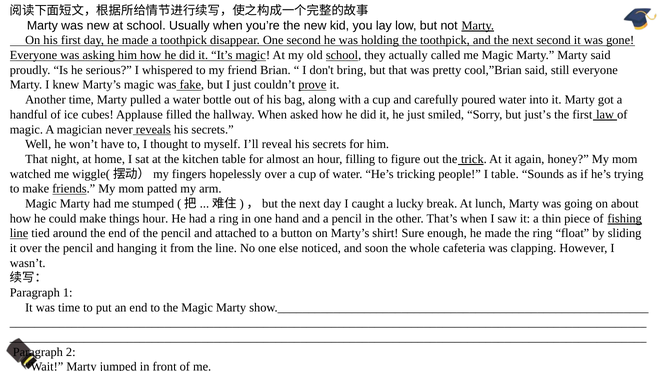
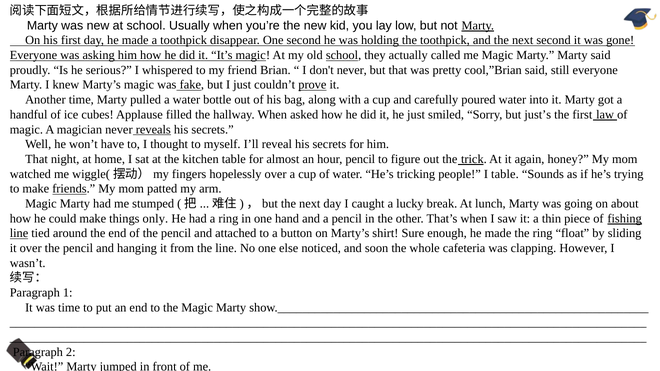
don't bring: bring -> never
hour filling: filling -> pencil
things hour: hour -> only
